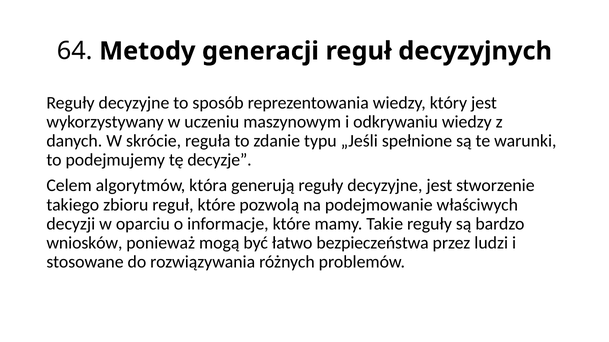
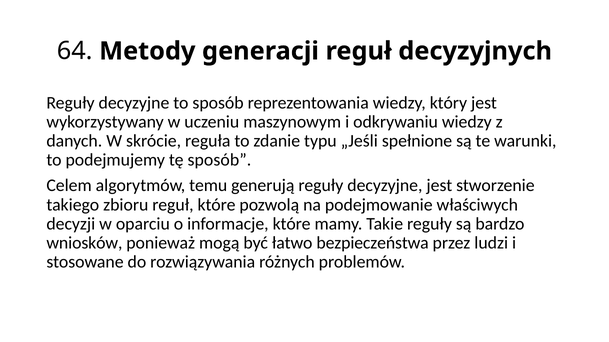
tę decyzje: decyzje -> sposób
która: która -> temu
